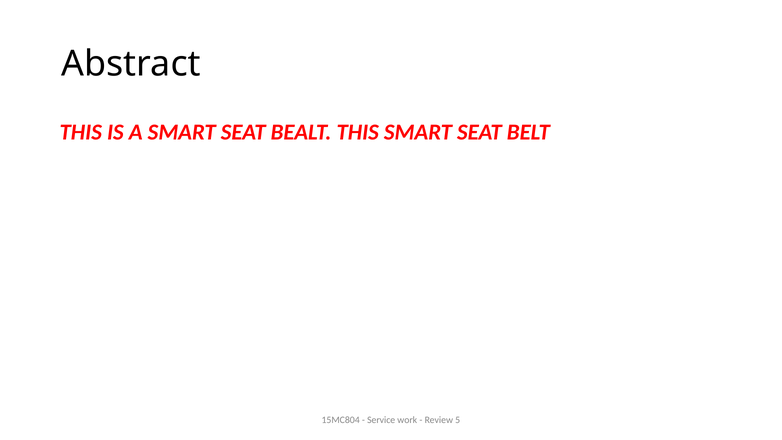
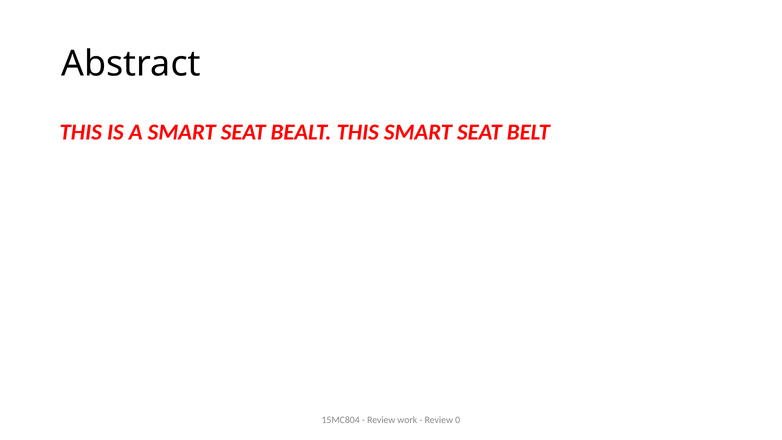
Service at (381, 420): Service -> Review
5: 5 -> 0
